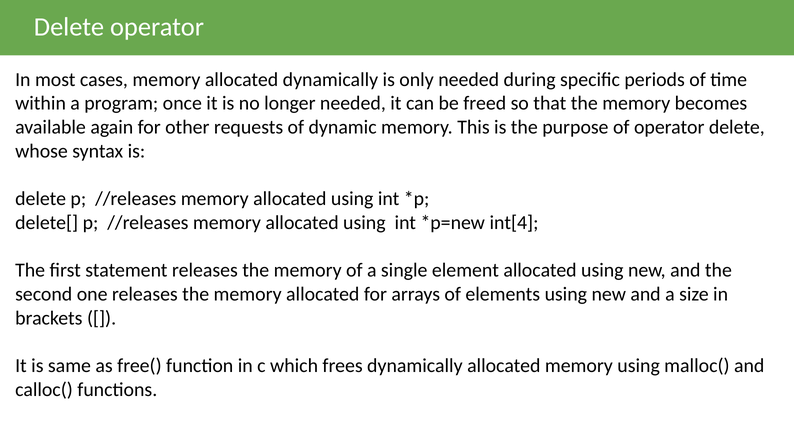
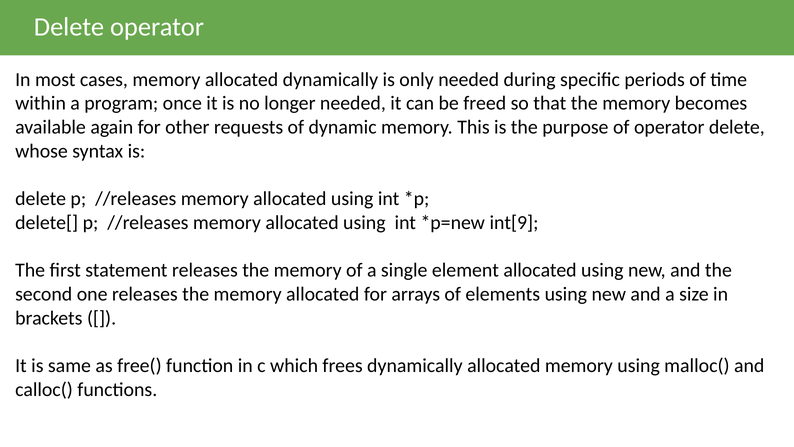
int[4: int[4 -> int[9
